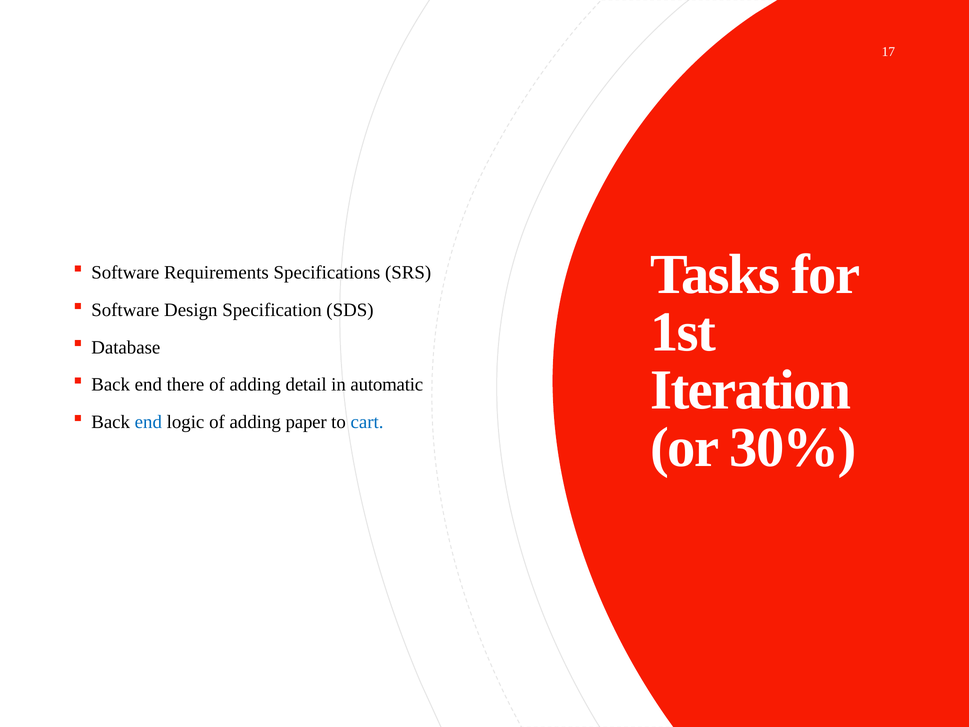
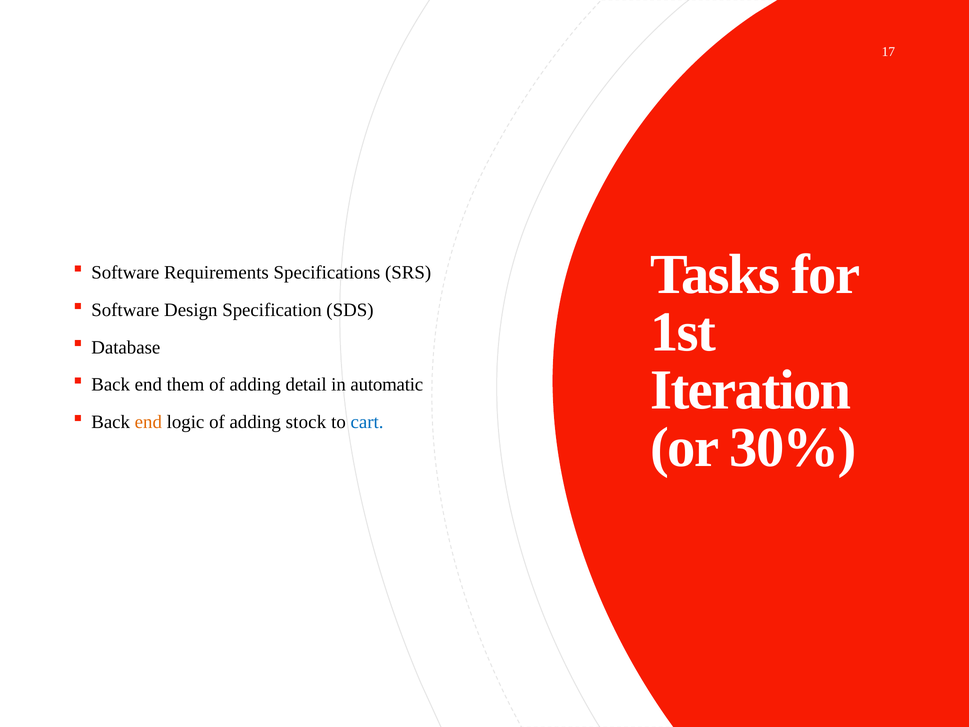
there: there -> them
end at (148, 422) colour: blue -> orange
paper: paper -> stock
